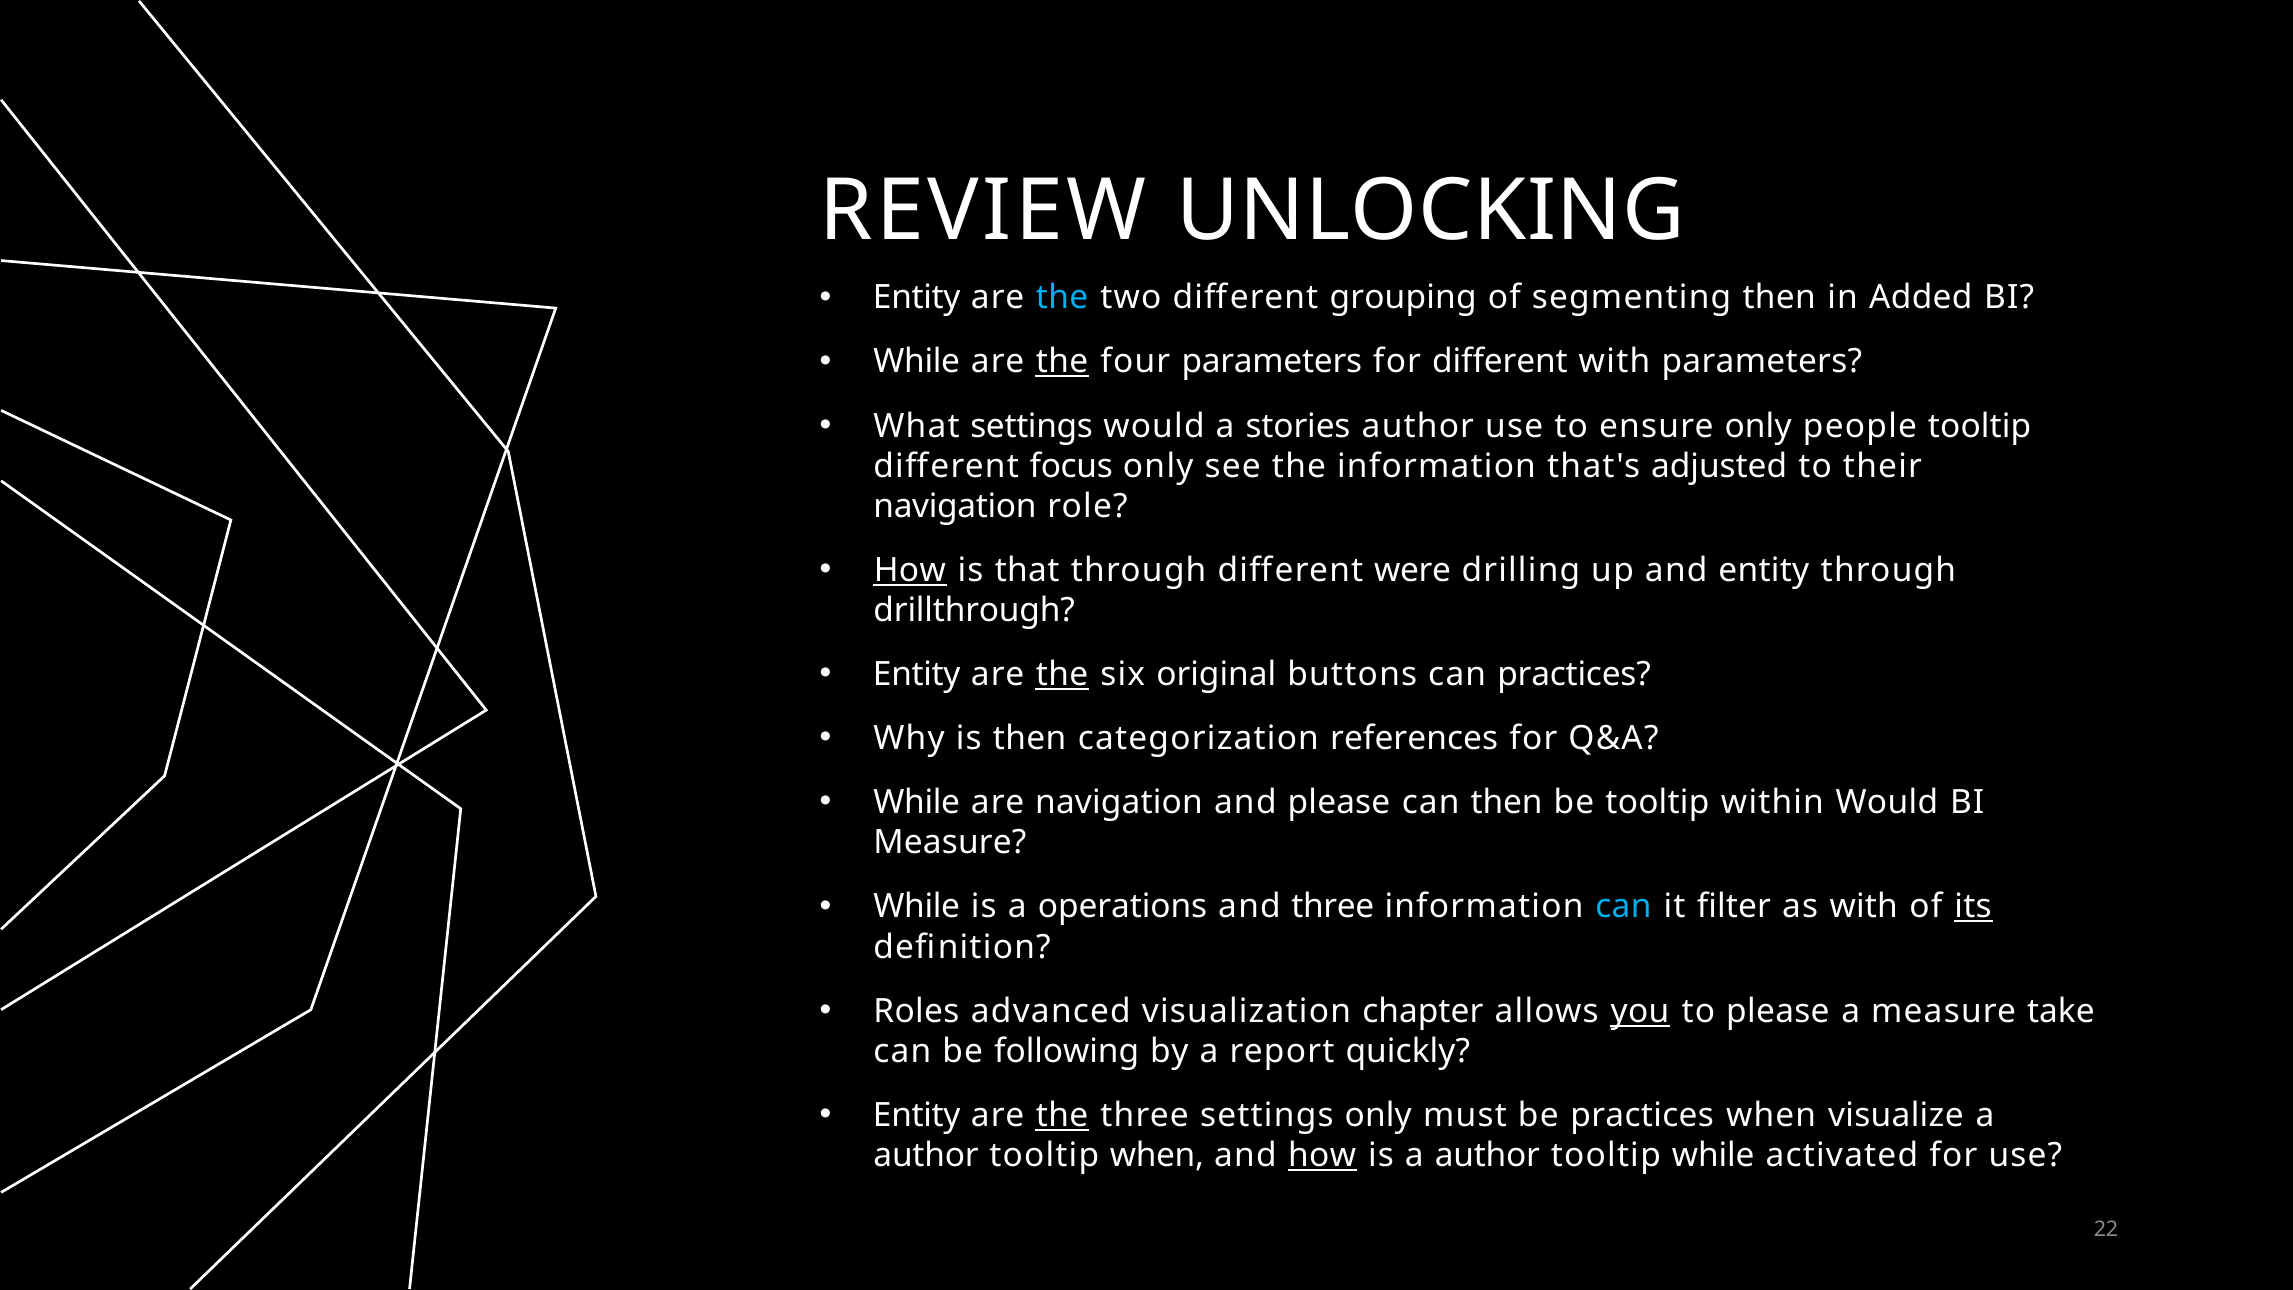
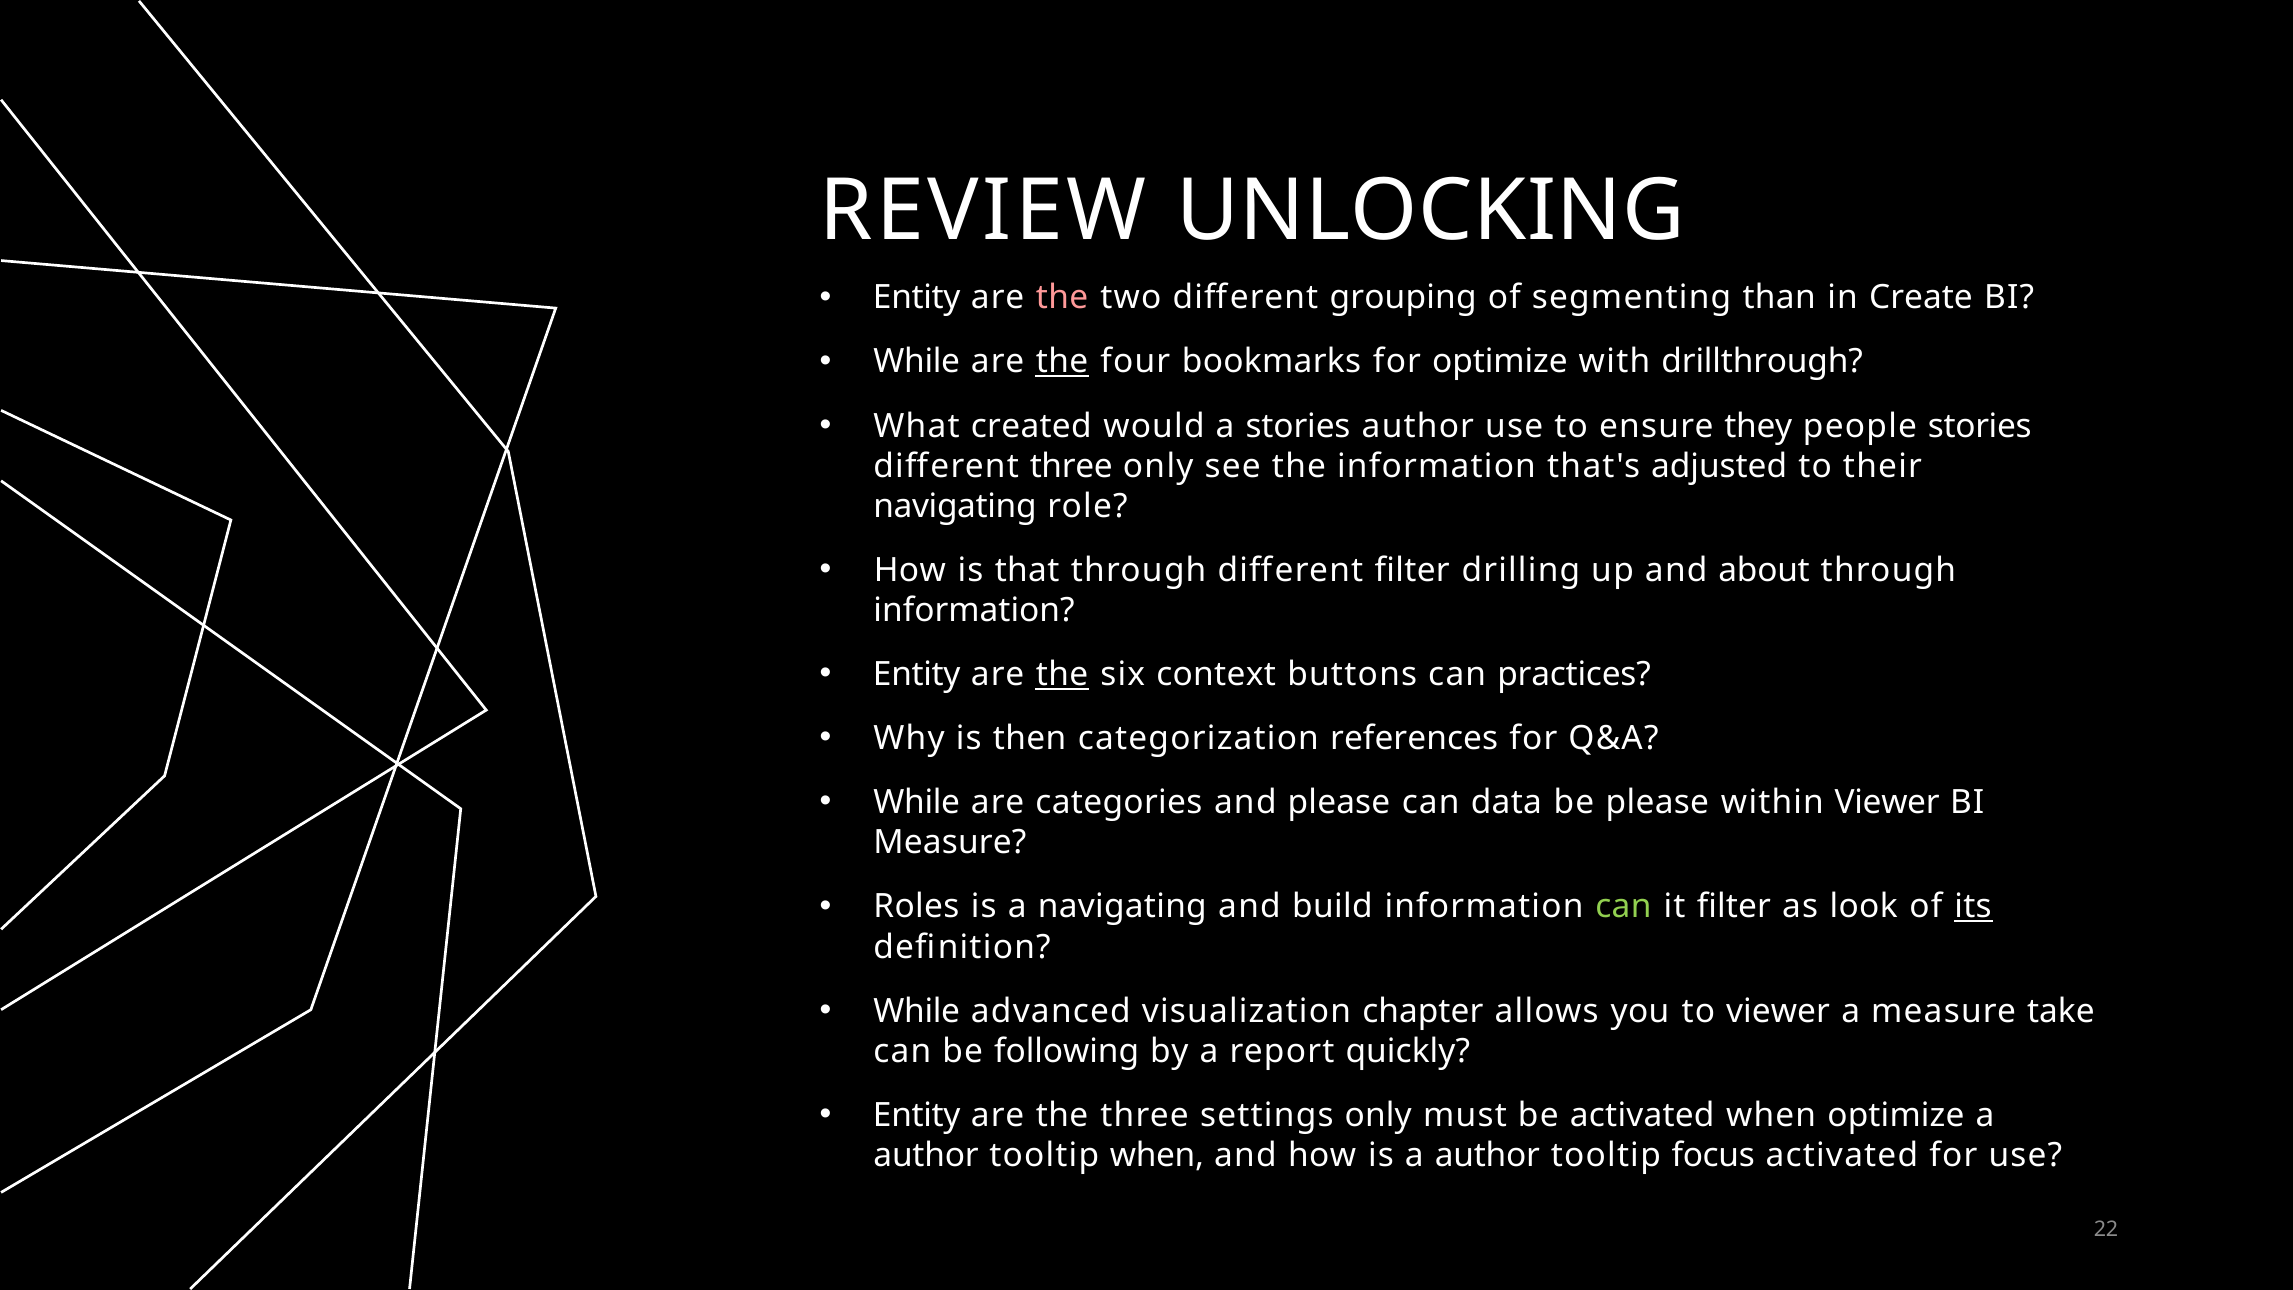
the at (1062, 298) colour: light blue -> pink
segmenting then: then -> than
Added: Added -> Create
four parameters: parameters -> bookmarks
for different: different -> optimize
with parameters: parameters -> drillthrough
What settings: settings -> created
ensure only: only -> they
people tooltip: tooltip -> stories
different focus: focus -> three
navigation at (955, 506): navigation -> navigating
How at (910, 570) underline: present -> none
different were: were -> filter
and entity: entity -> about
drillthrough at (974, 610): drillthrough -> information
original: original -> context
are navigation: navigation -> categories
can then: then -> data
be tooltip: tooltip -> please
within Would: Would -> Viewer
While at (917, 907): While -> Roles
a operations: operations -> navigating
and three: three -> build
can at (1623, 907) colour: light blue -> light green
as with: with -> look
Roles at (916, 1011): Roles -> While
you underline: present -> none
to please: please -> viewer
the at (1062, 1115) underline: present -> none
be practices: practices -> activated
when visualize: visualize -> optimize
how at (1322, 1155) underline: present -> none
tooltip while: while -> focus
